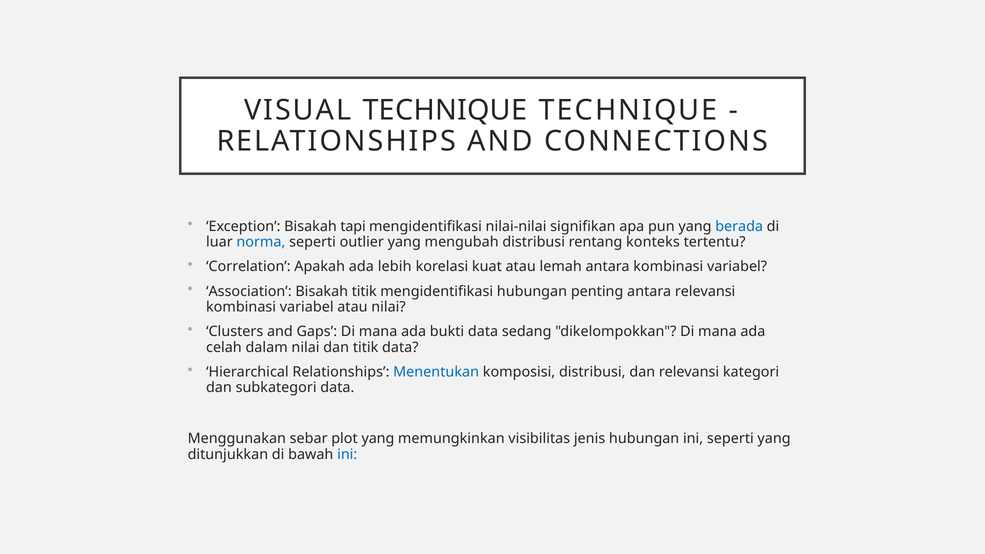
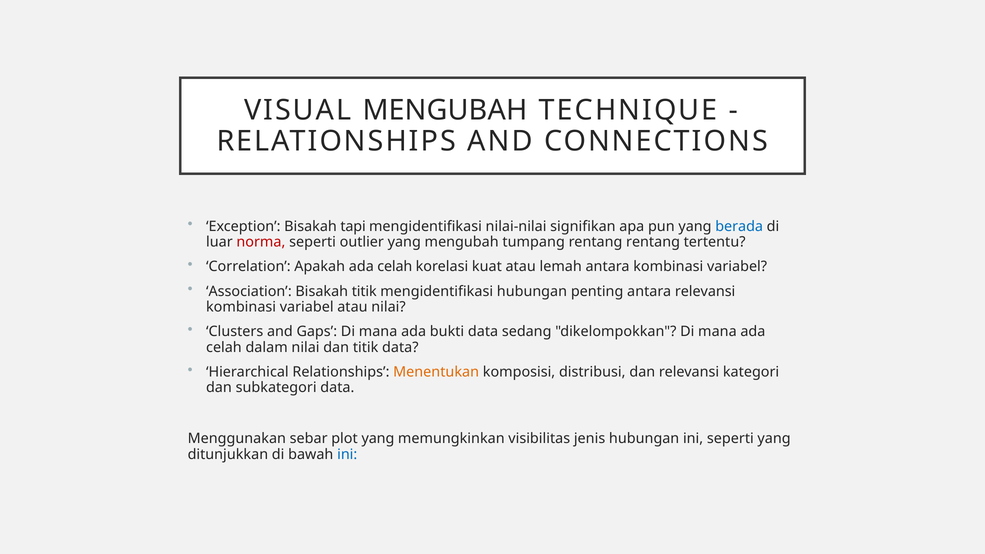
VISUAL TECHNIQUE: TECHNIQUE -> MENGUBAH
norma colour: blue -> red
mengubah distribusi: distribusi -> tumpang
rentang konteks: konteks -> rentang
Apakah ada lebih: lebih -> celah
Menentukan colour: blue -> orange
